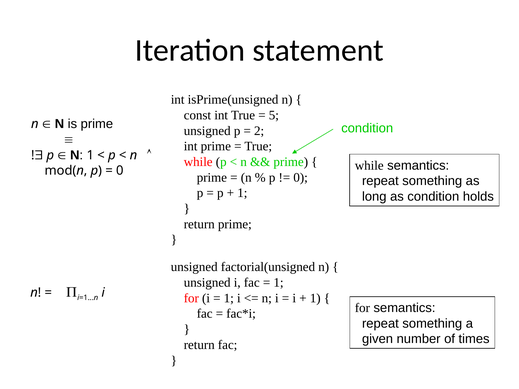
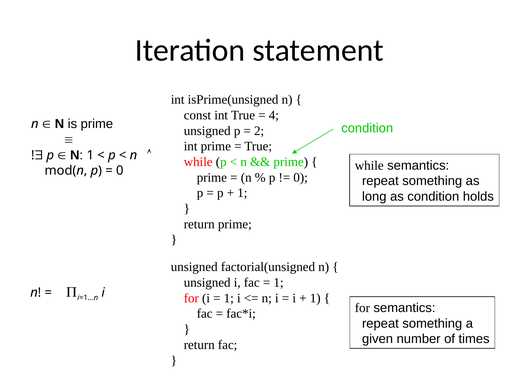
5: 5 -> 4
